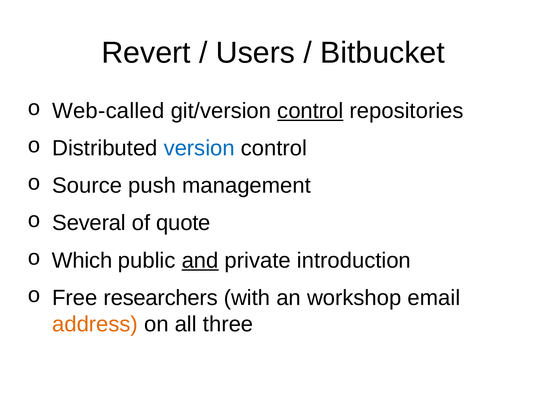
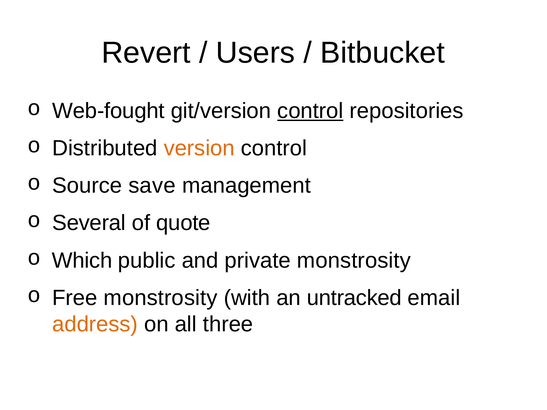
Web-called: Web-called -> Web-fought
version colour: blue -> orange
push: push -> save
and underline: present -> none
private introduction: introduction -> monstrosity
Free researchers: researchers -> monstrosity
workshop: workshop -> untracked
